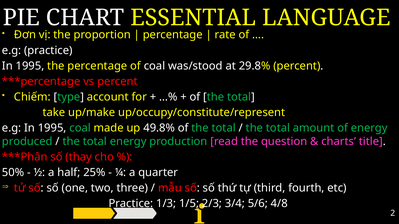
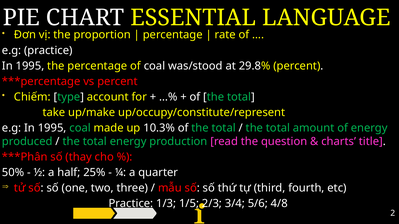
49.8%: 49.8% -> 10.3%
